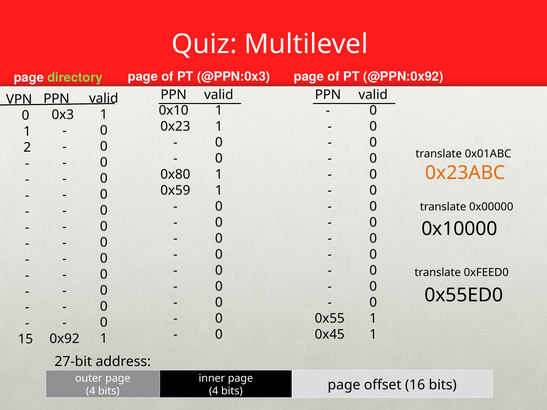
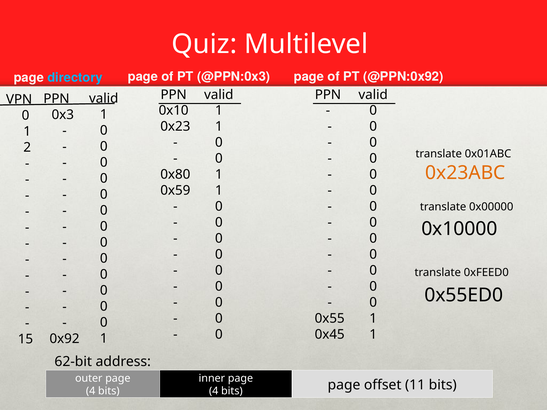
directory colour: light green -> light blue
27-bit: 27-bit -> 62-bit
16: 16 -> 11
